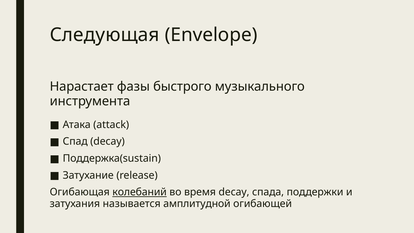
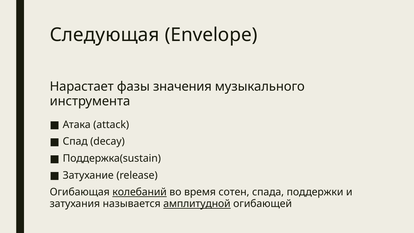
быстрого: быстрого -> значения
время decay: decay -> сотен
амплитудной underline: none -> present
